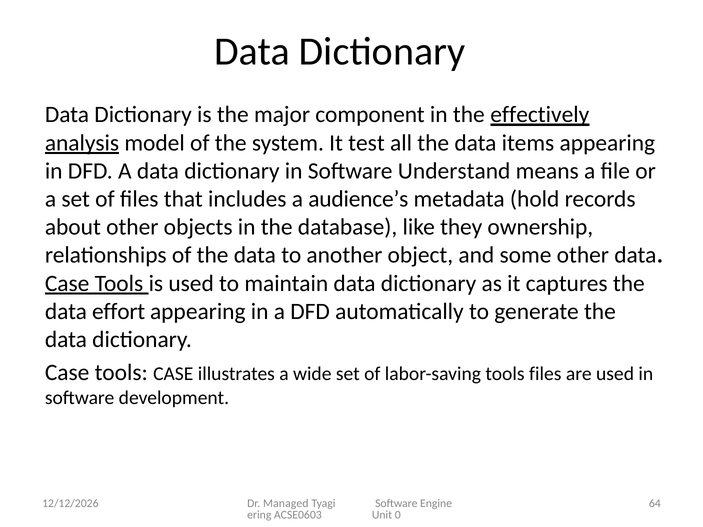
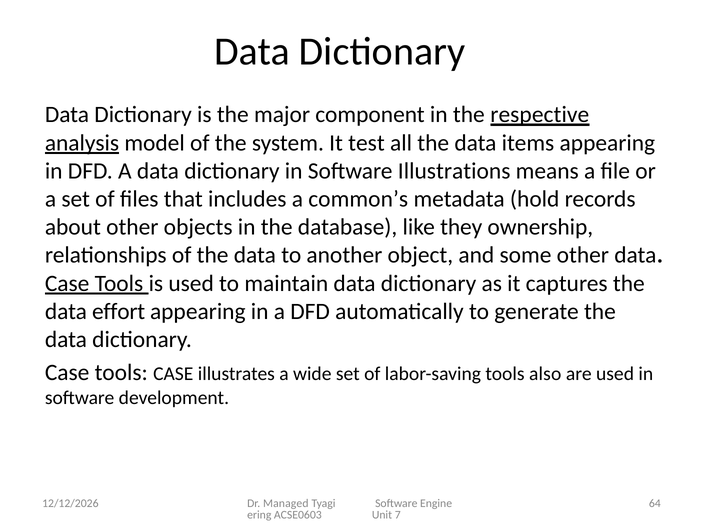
effectively: effectively -> respective
Understand: Understand -> Illustrations
audience’s: audience’s -> common’s
tools files: files -> also
0: 0 -> 7
